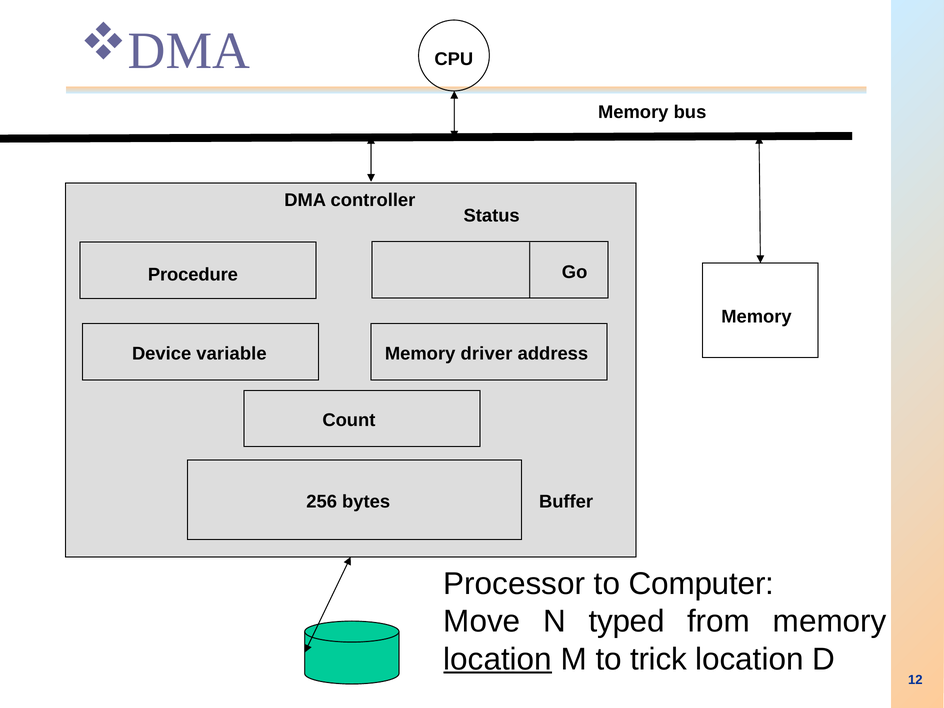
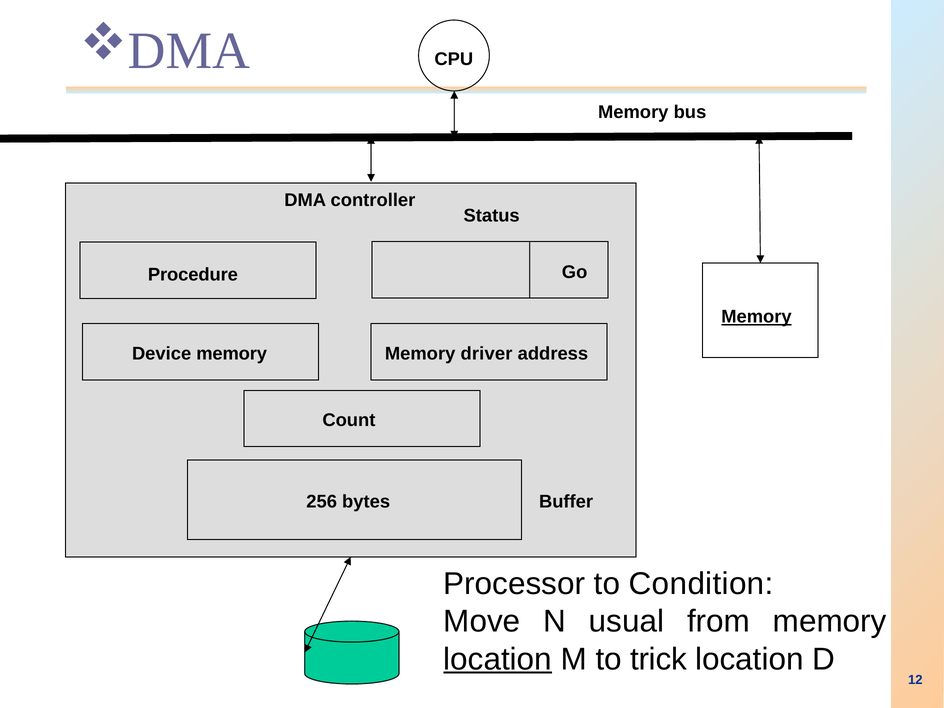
Memory at (756, 317) underline: none -> present
Device variable: variable -> memory
Computer: Computer -> Condition
typed: typed -> usual
